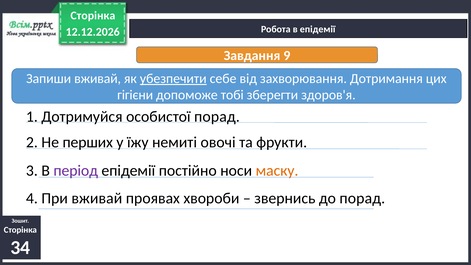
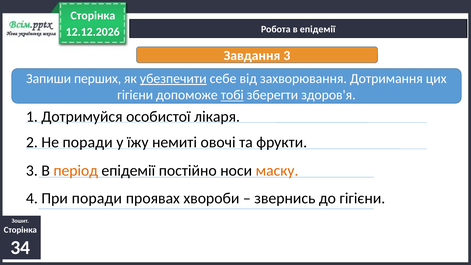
Завдання 9: 9 -> 3
Запиши вживай: вживай -> перших
тобі underline: none -> present
особистої порад: порад -> лікаря
Не перших: перших -> поради
період colour: purple -> orange
При вживай: вживай -> поради
до порад: порад -> гігієни
